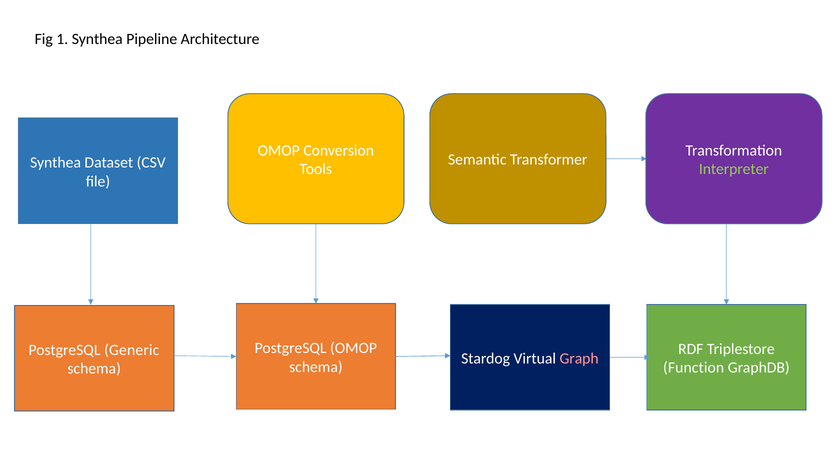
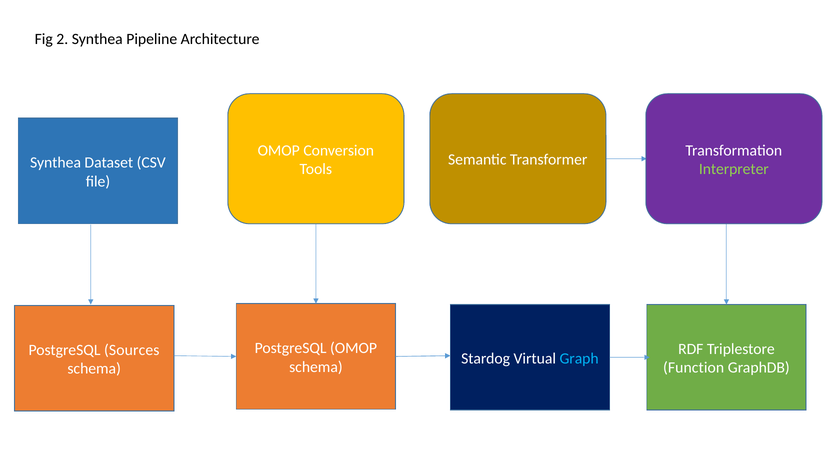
1: 1 -> 2
Generic: Generic -> Sources
Graph colour: pink -> light blue
